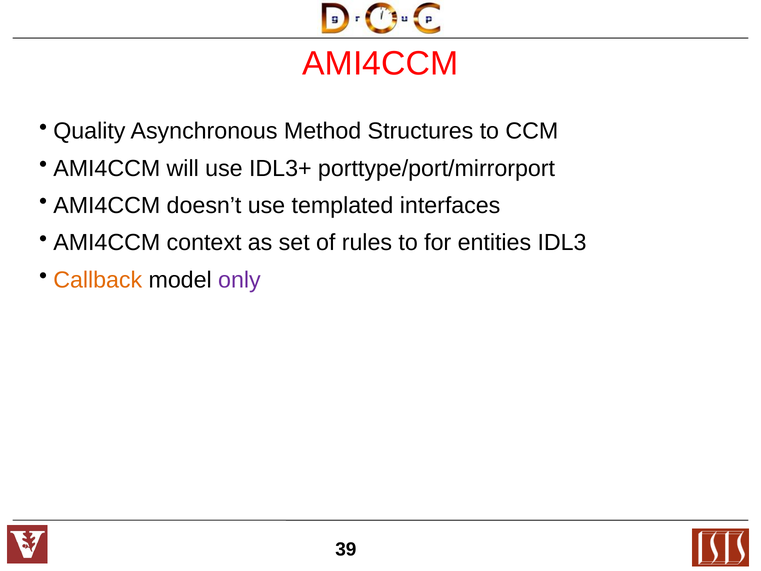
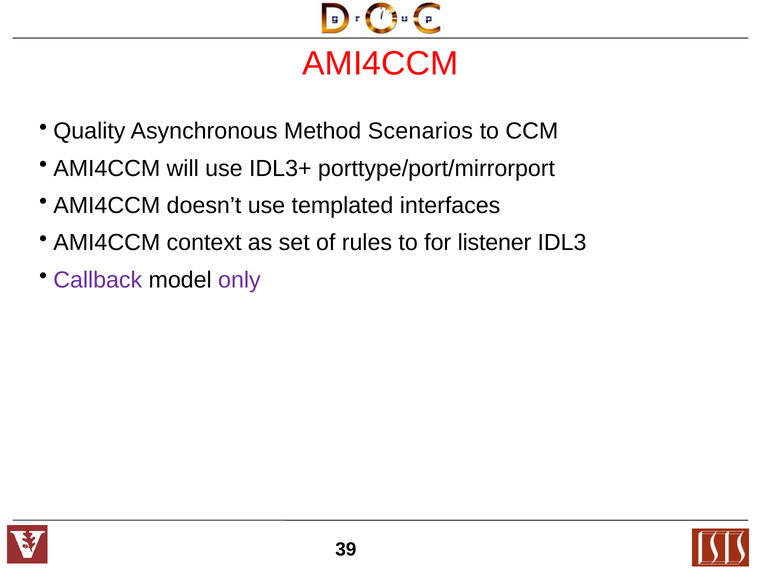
Structures: Structures -> Scenarios
entities: entities -> listener
Callback colour: orange -> purple
